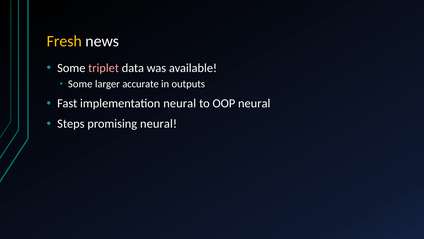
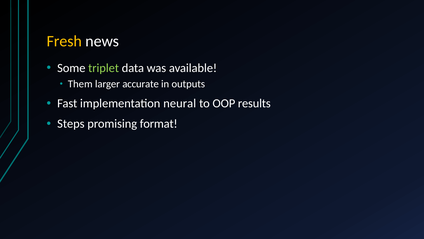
triplet colour: pink -> light green
Some at (80, 84): Some -> Them
OOP neural: neural -> results
promising neural: neural -> format
